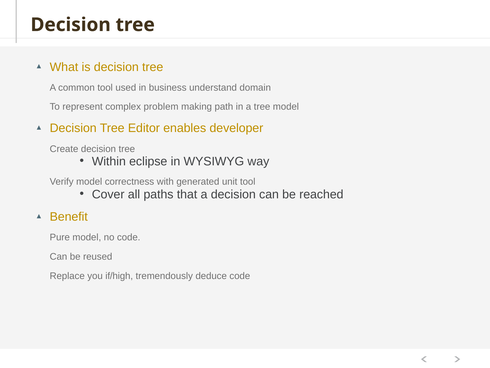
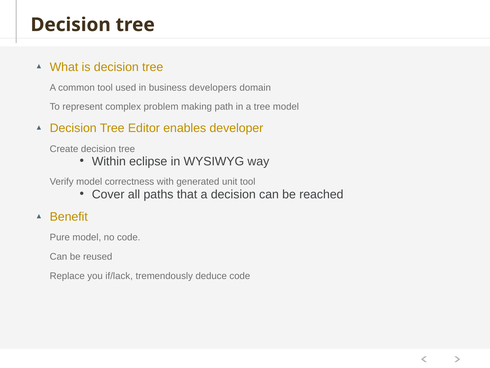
understand: understand -> developers
if/high: if/high -> if/lack
